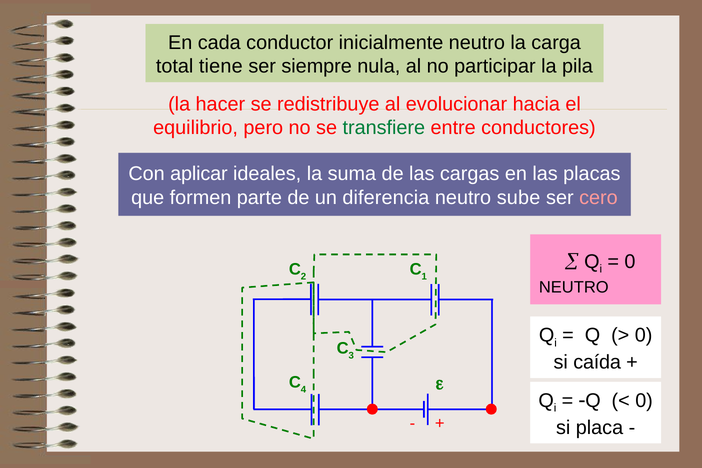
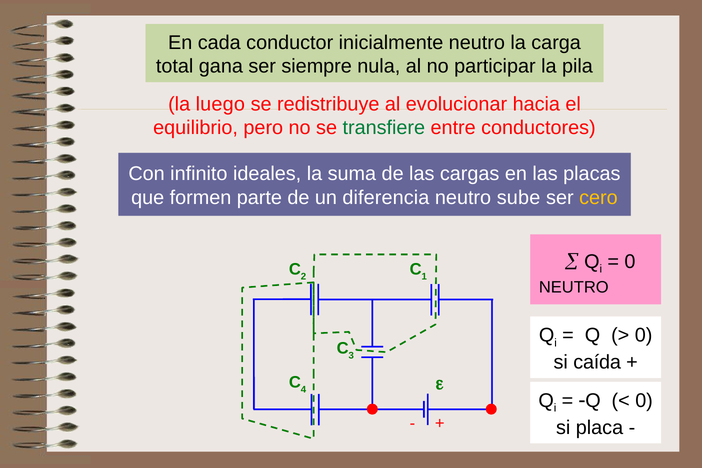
tiene: tiene -> gana
hacer: hacer -> luego
aplicar: aplicar -> infinito
cero colour: pink -> yellow
